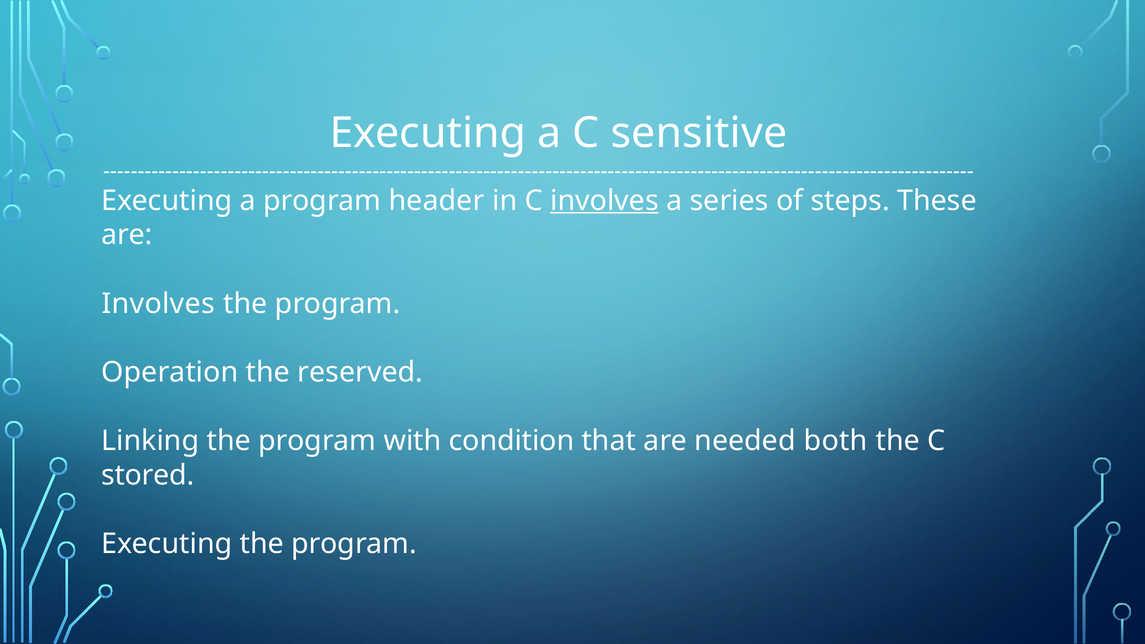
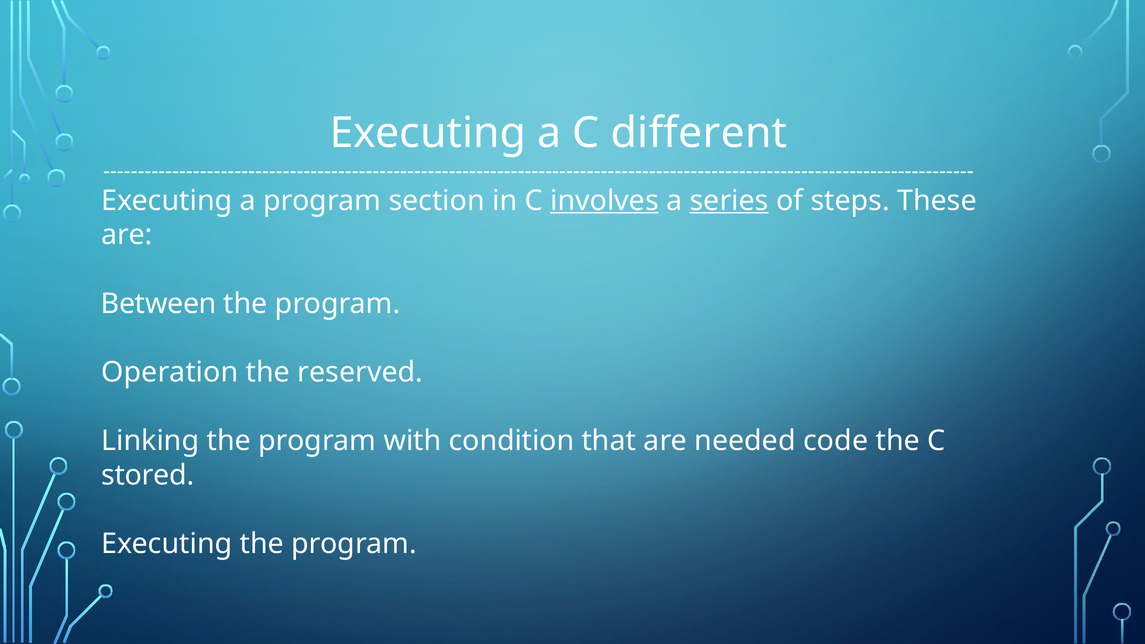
sensitive: sensitive -> different
header: header -> section
series underline: none -> present
Involves at (158, 304): Involves -> Between
both: both -> code
